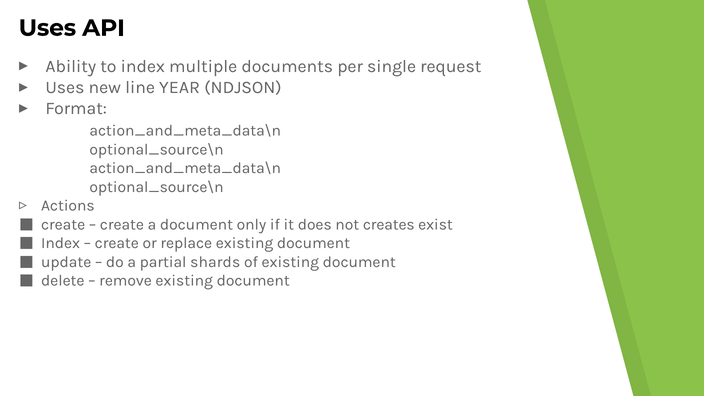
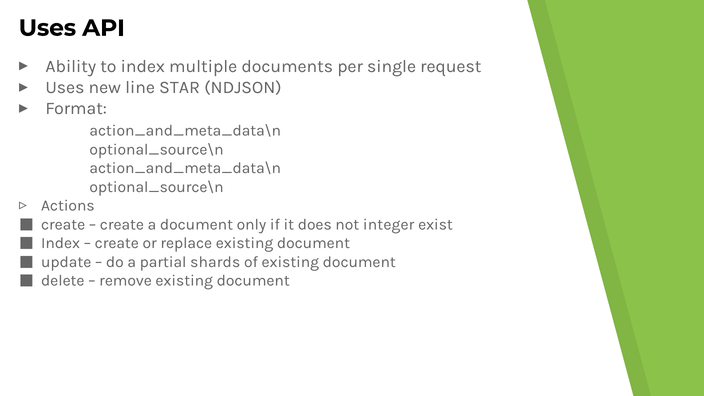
YEAR: YEAR -> STAR
creates: creates -> integer
